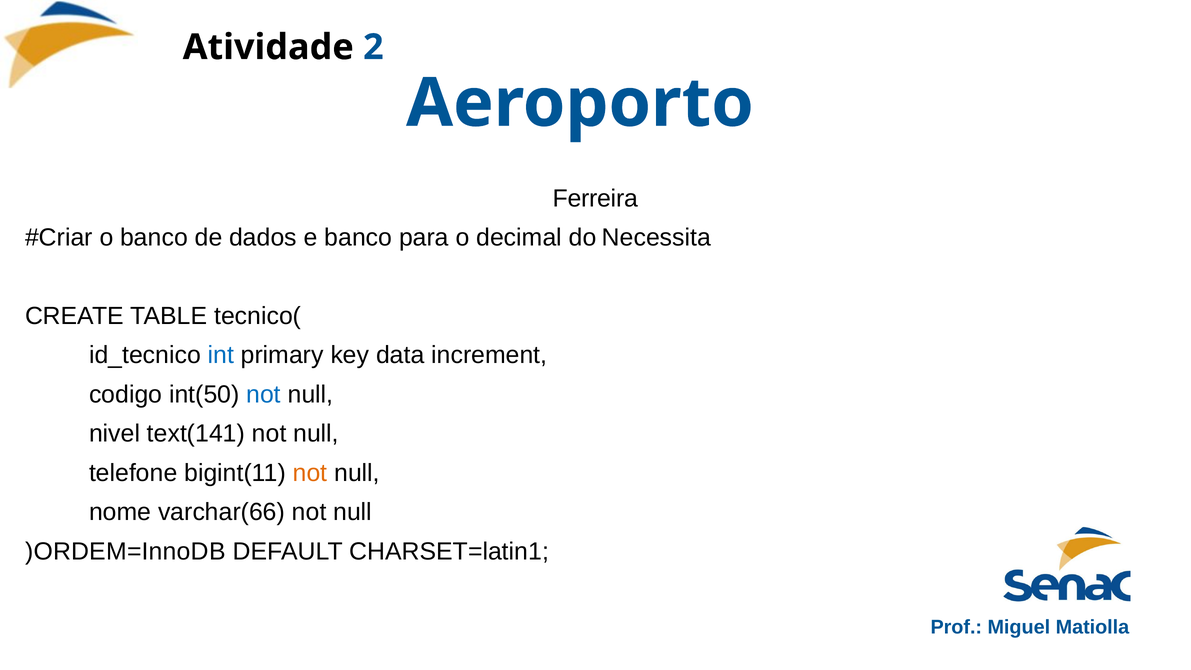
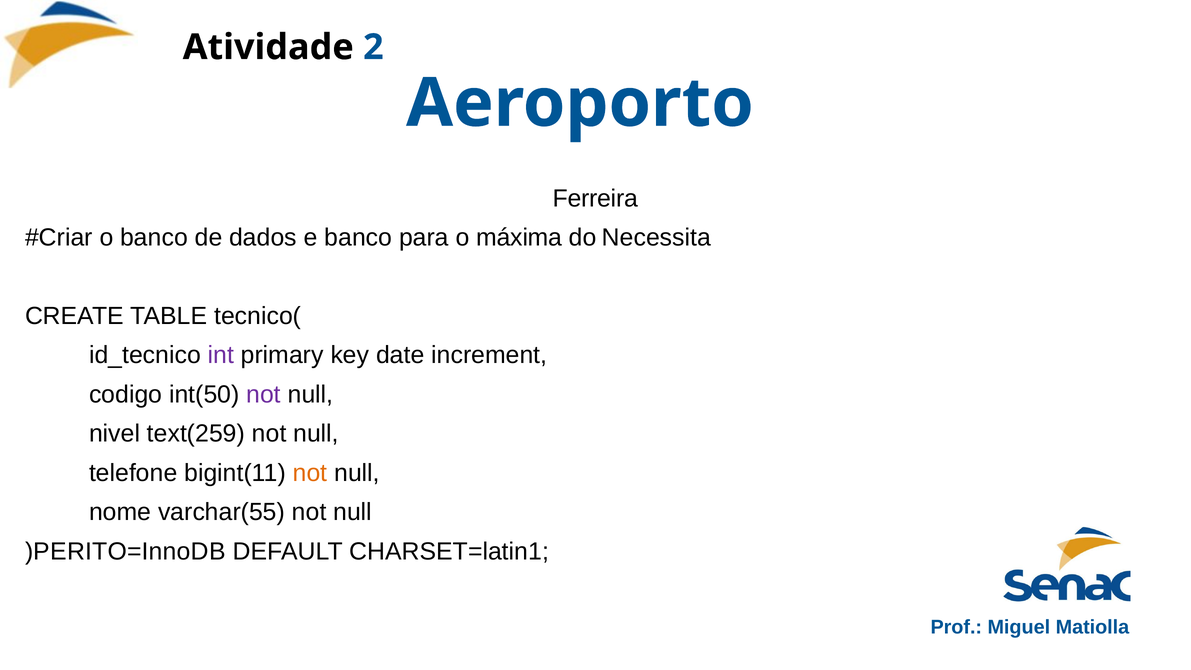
decimal: decimal -> máxima
int colour: blue -> purple
data: data -> date
not at (264, 394) colour: blue -> purple
text(141: text(141 -> text(259
varchar(66: varchar(66 -> varchar(55
)ORDEM=InnoDB: )ORDEM=InnoDB -> )PERITO=InnoDB
